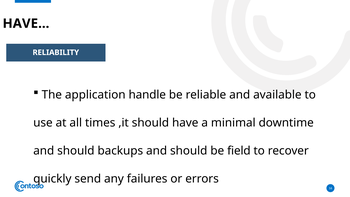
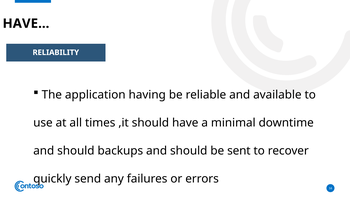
handle: handle -> having
field: field -> sent
